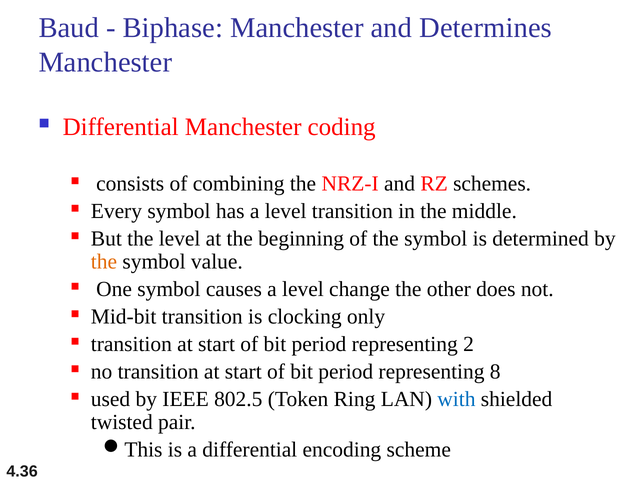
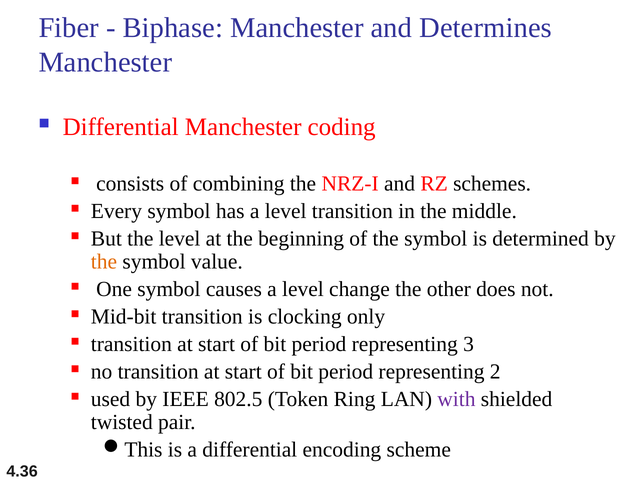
Baud: Baud -> Fiber
2: 2 -> 3
8: 8 -> 2
with colour: blue -> purple
